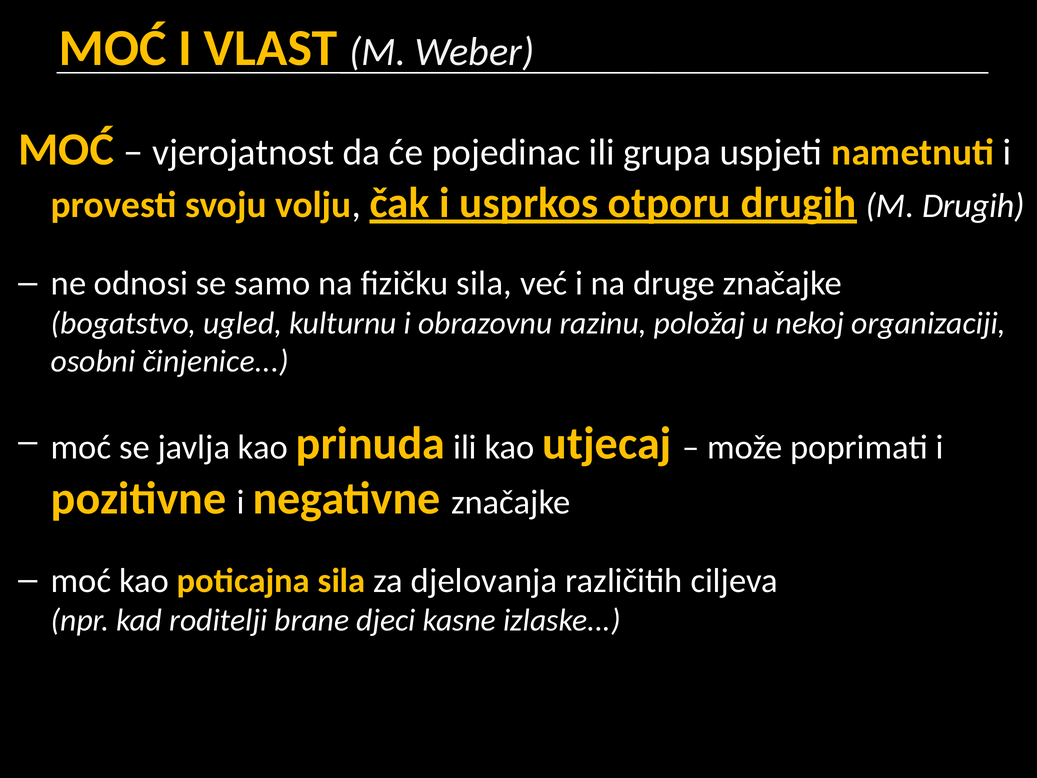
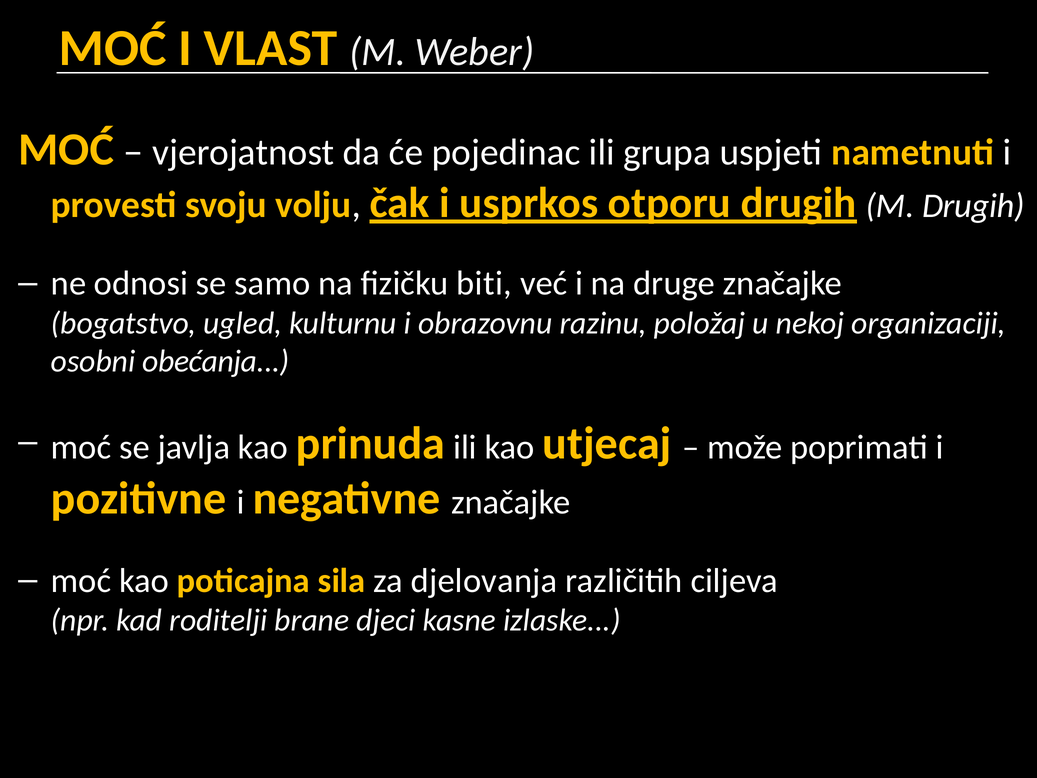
fizičku sila: sila -> biti
činjenice: činjenice -> obećanja
